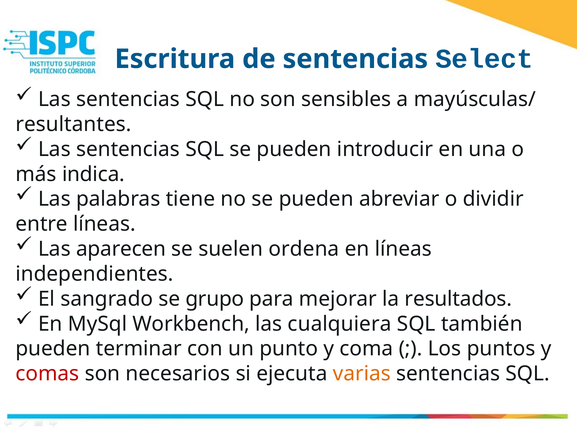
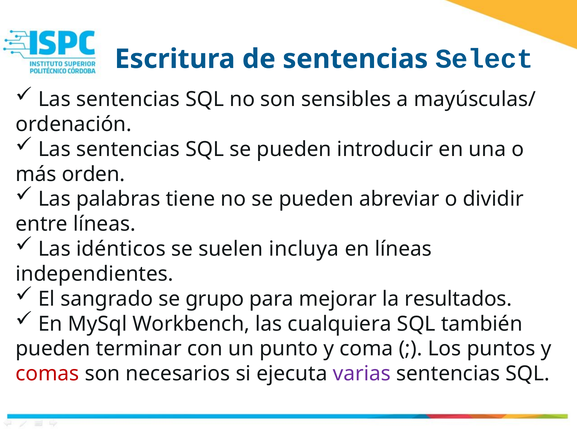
resultantes: resultantes -> ordenación
indica: indica -> orden
aparecen: aparecen -> idénticos
ordena: ordena -> incluya
varias colour: orange -> purple
